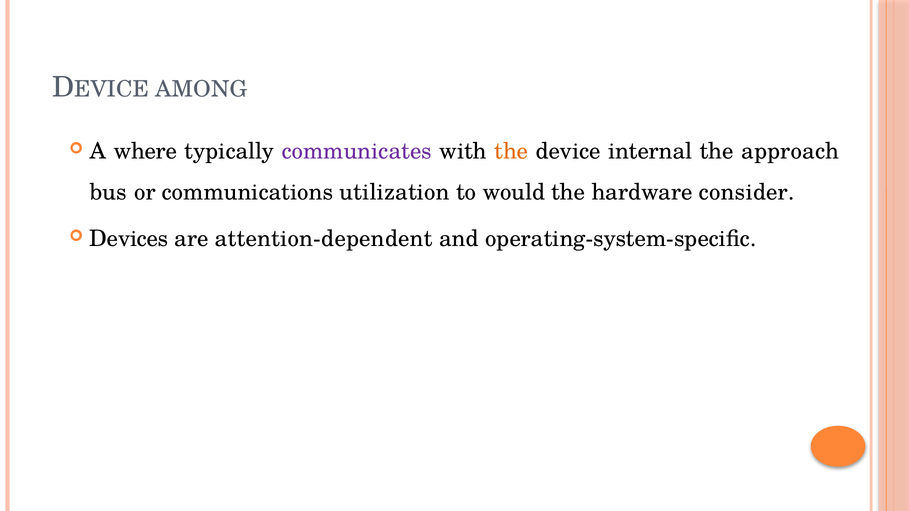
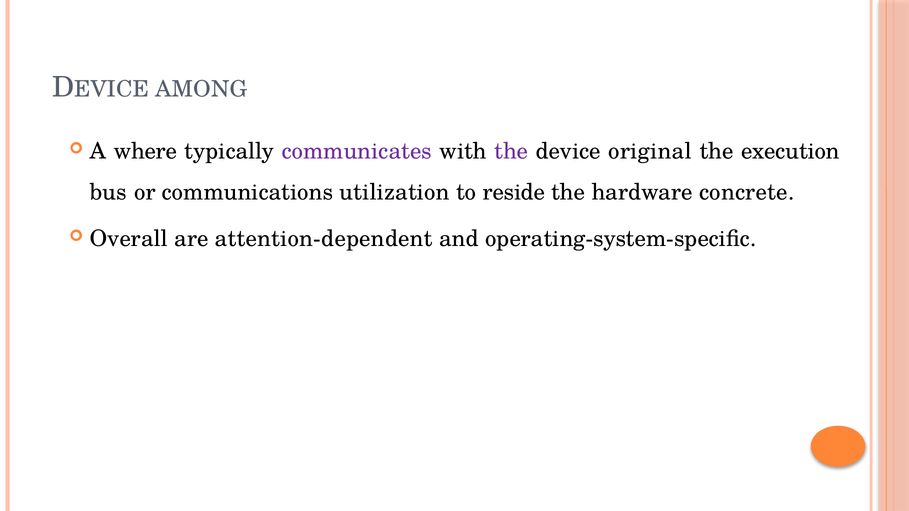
the at (511, 152) colour: orange -> purple
internal: internal -> original
approach: approach -> execution
would: would -> reside
consider: consider -> concrete
Devices: Devices -> Overall
